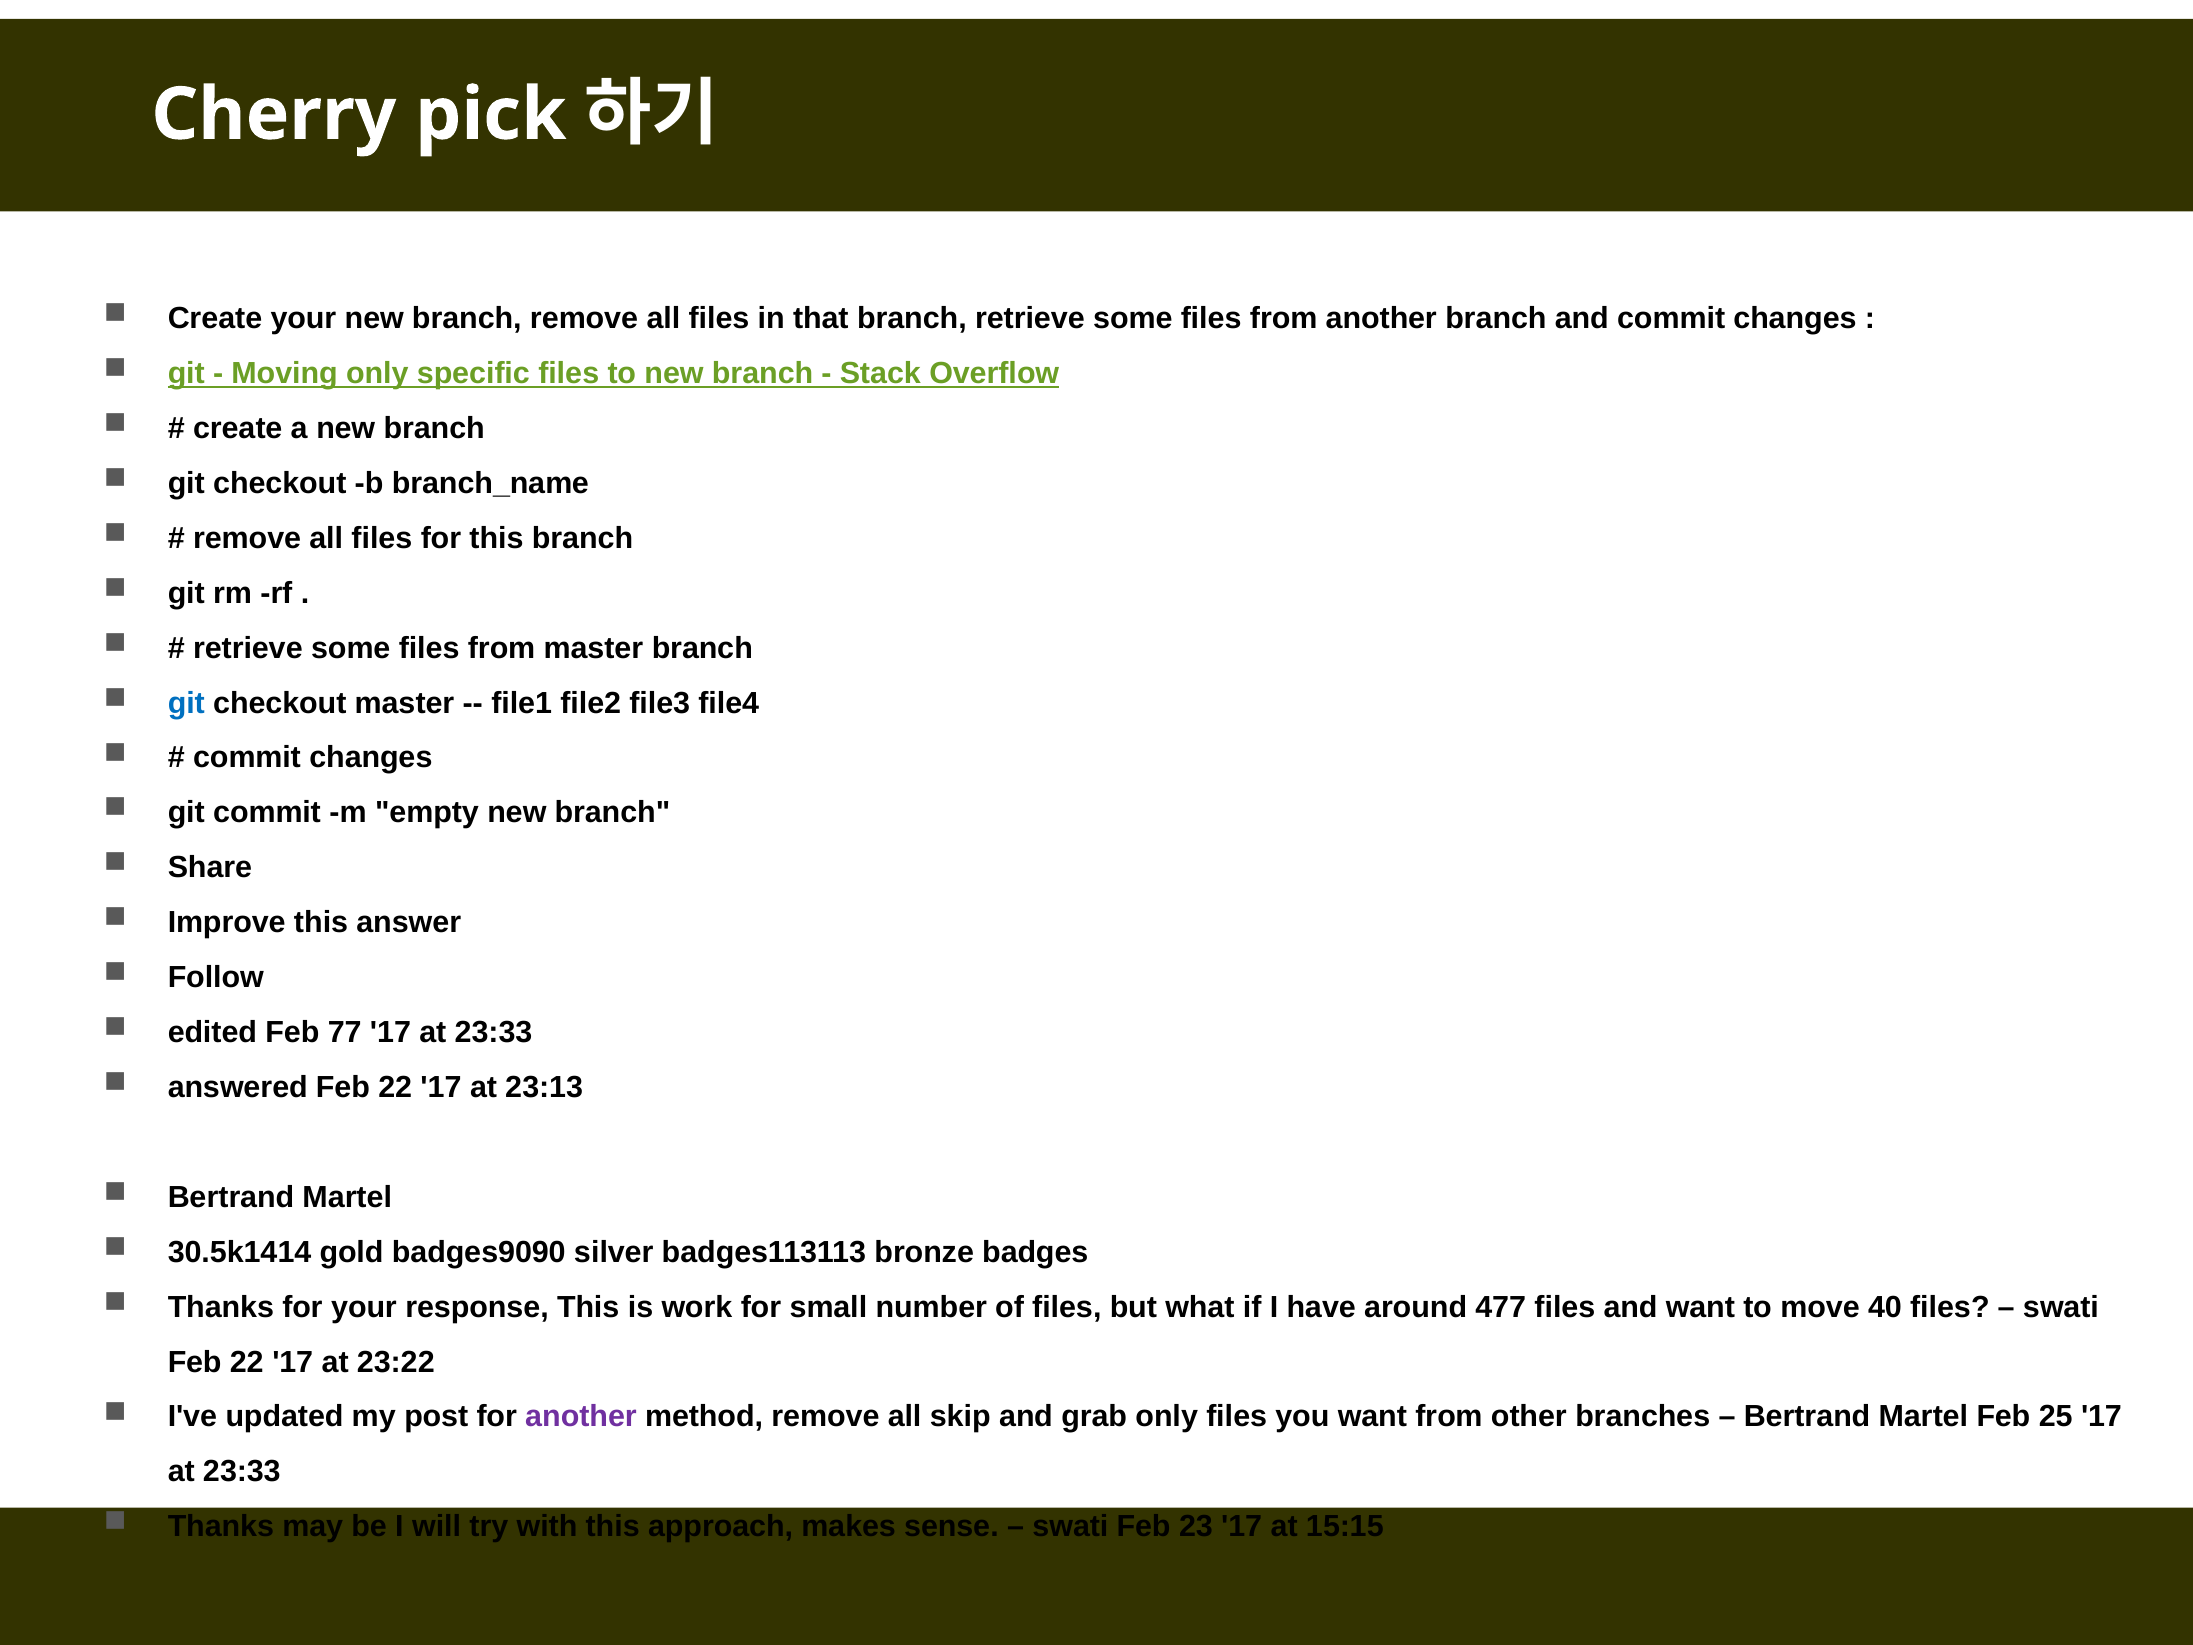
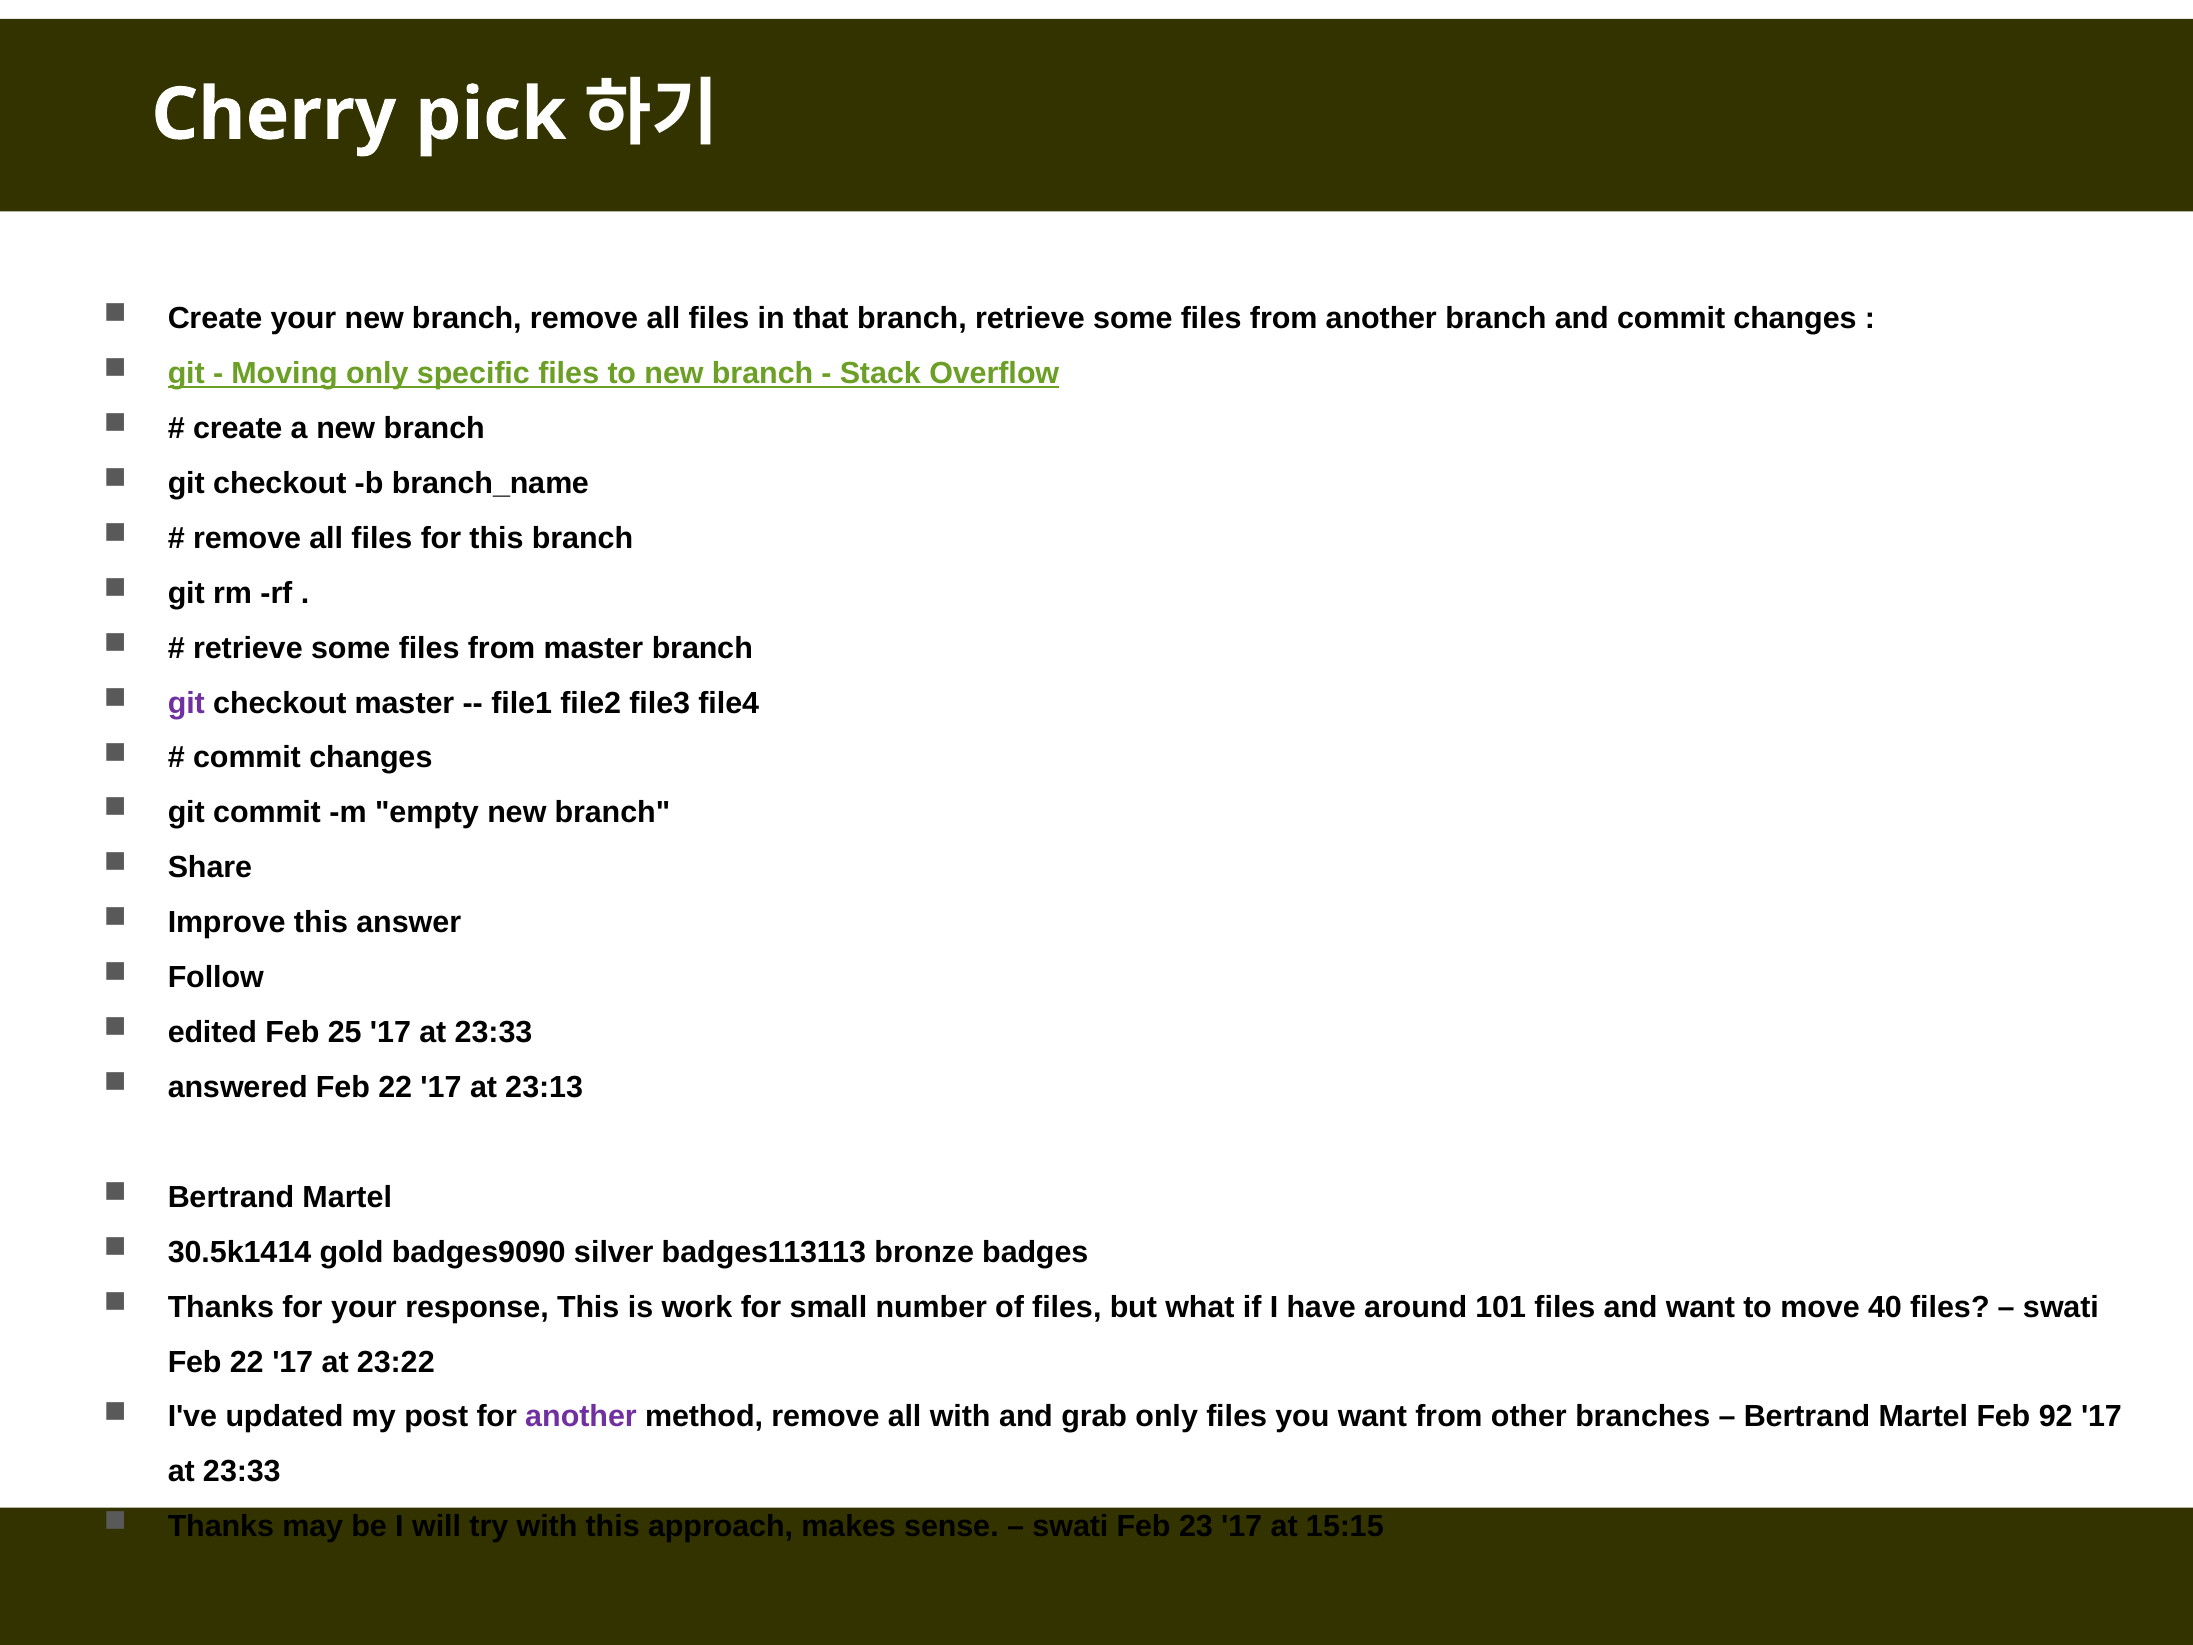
git at (186, 703) colour: blue -> purple
77: 77 -> 25
477: 477 -> 101
all skip: skip -> with
25: 25 -> 92
